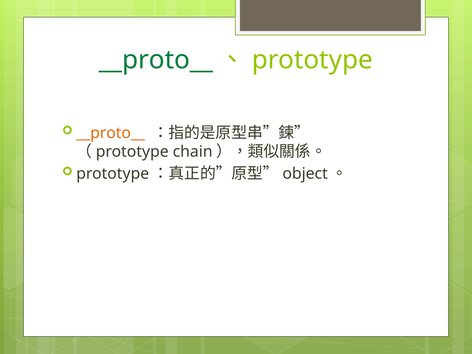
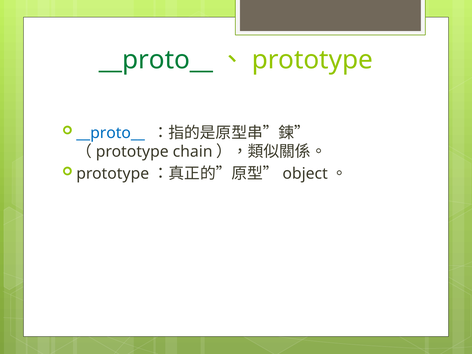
__proto__ at (111, 133) colour: orange -> blue
